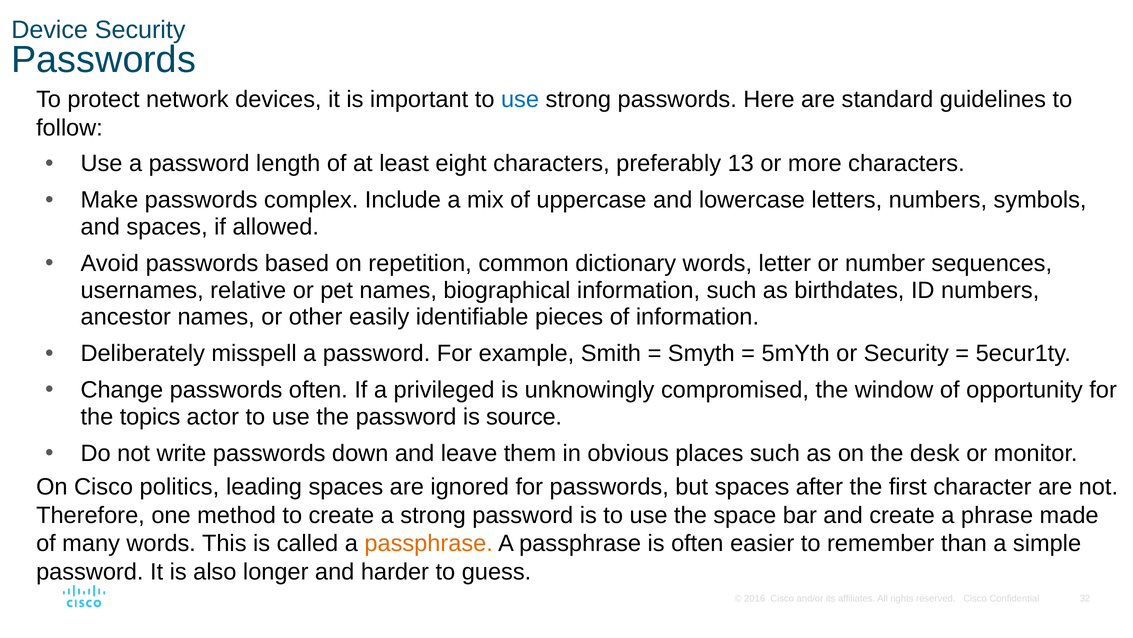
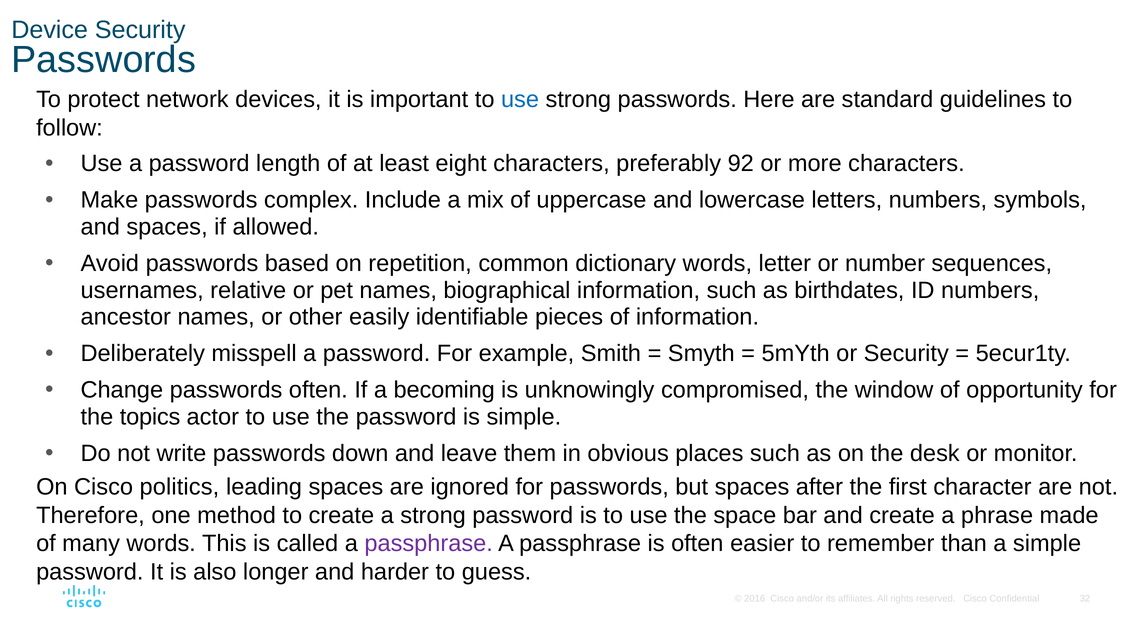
13: 13 -> 92
privileged: privileged -> becoming
is source: source -> simple
passphrase at (429, 543) colour: orange -> purple
